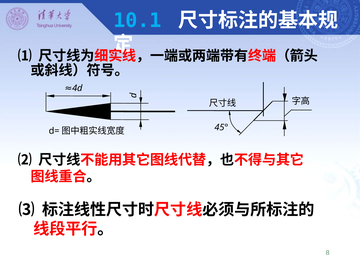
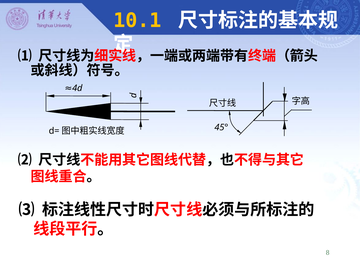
10.1 colour: light blue -> yellow
